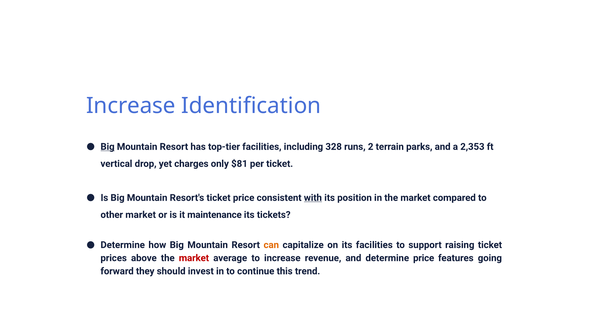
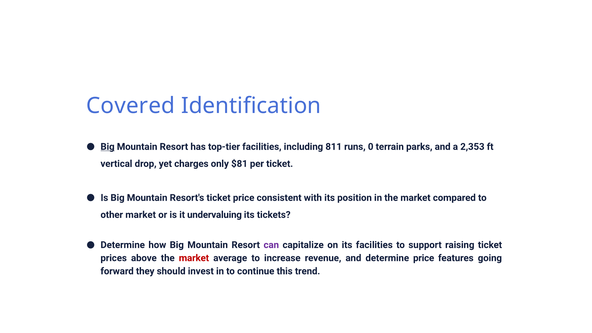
Increase at (131, 106): Increase -> Covered
328: 328 -> 811
2: 2 -> 0
with underline: present -> none
maintenance: maintenance -> undervaluing
can colour: orange -> purple
